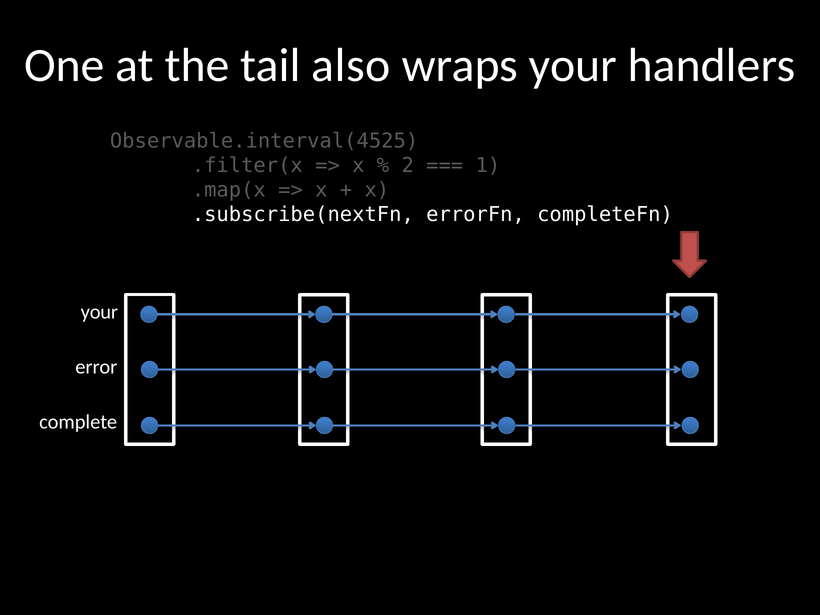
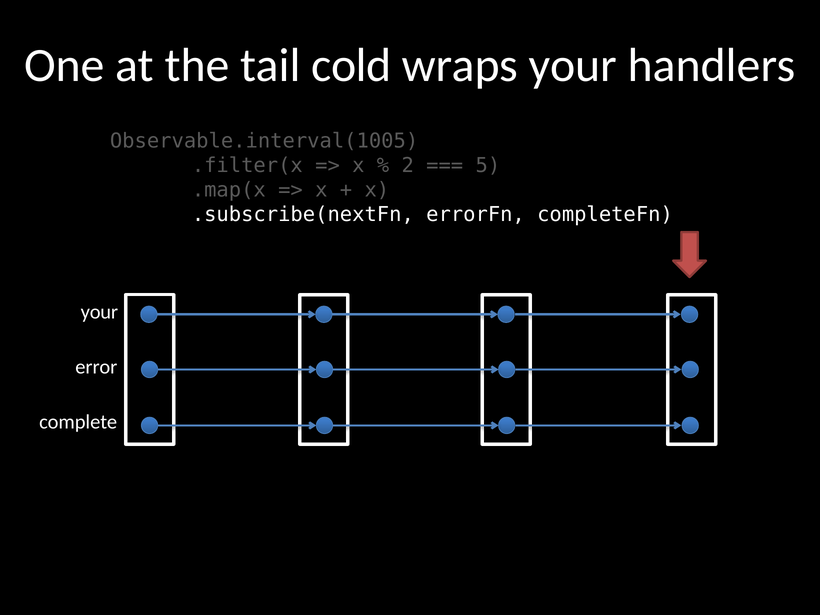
also: also -> cold
Observable.interval(4525: Observable.interval(4525 -> Observable.interval(1005
1: 1 -> 5
